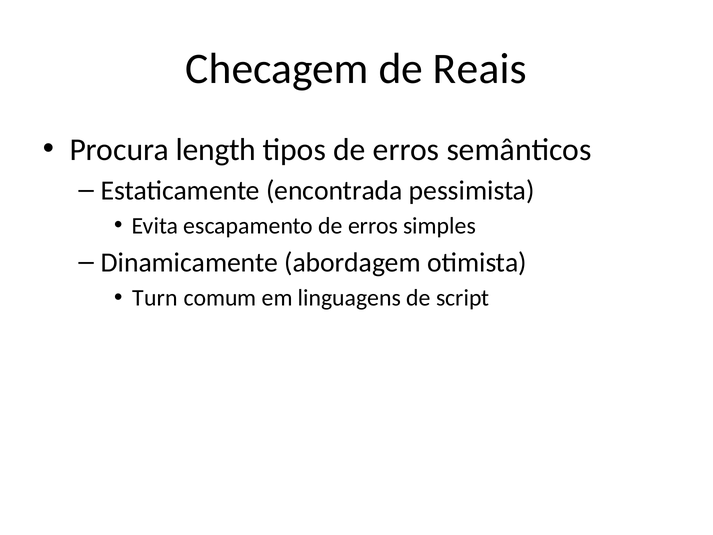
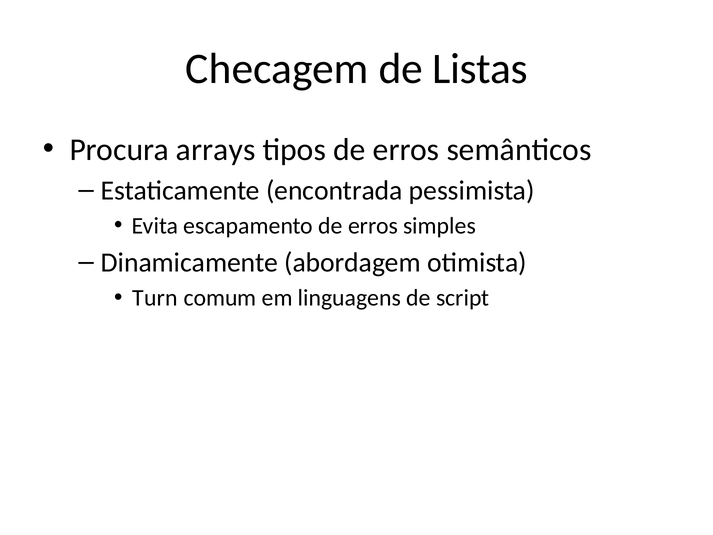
Reais: Reais -> Listas
length: length -> arrays
